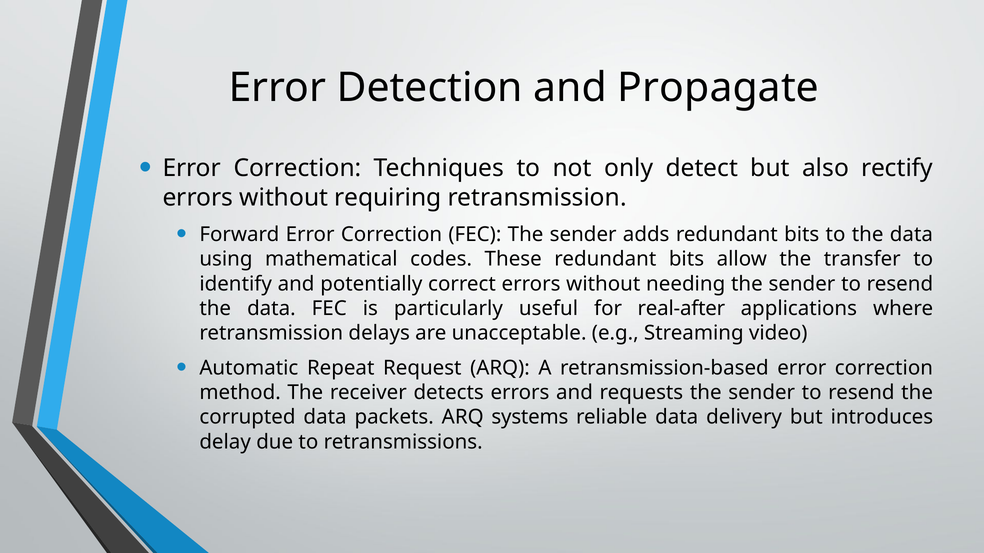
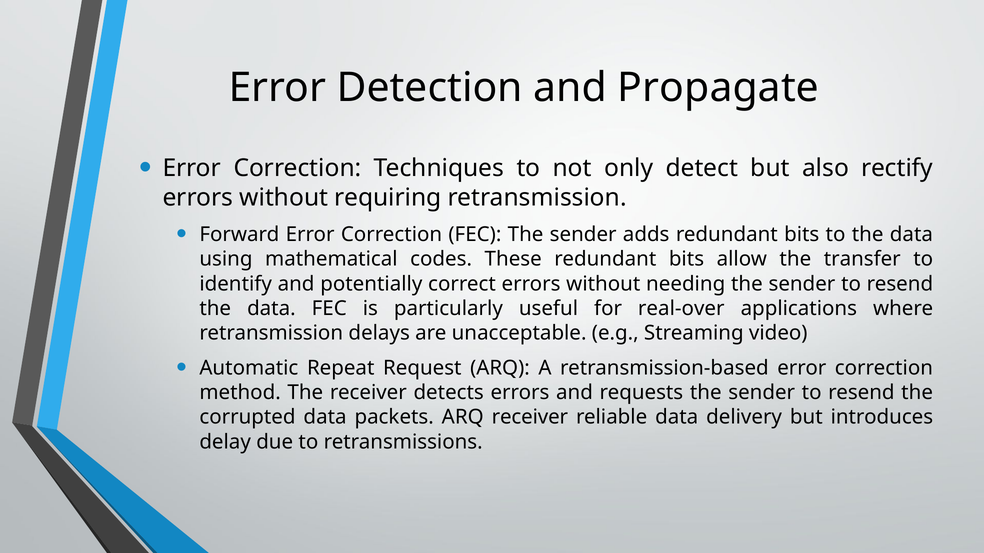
real-after: real-after -> real-over
ARQ systems: systems -> receiver
